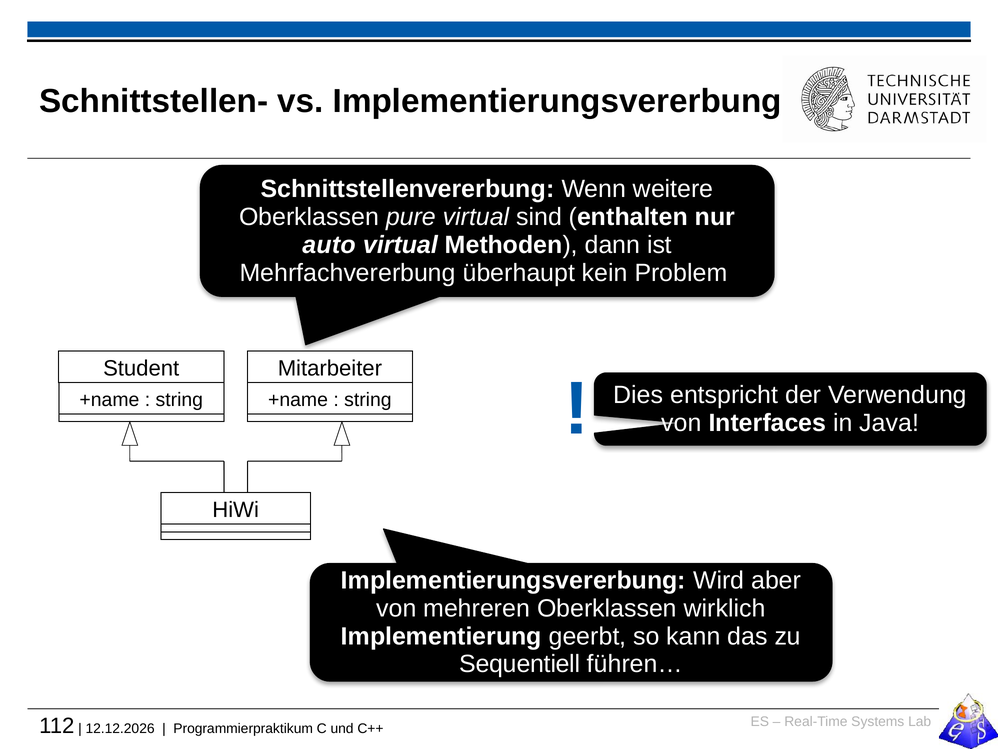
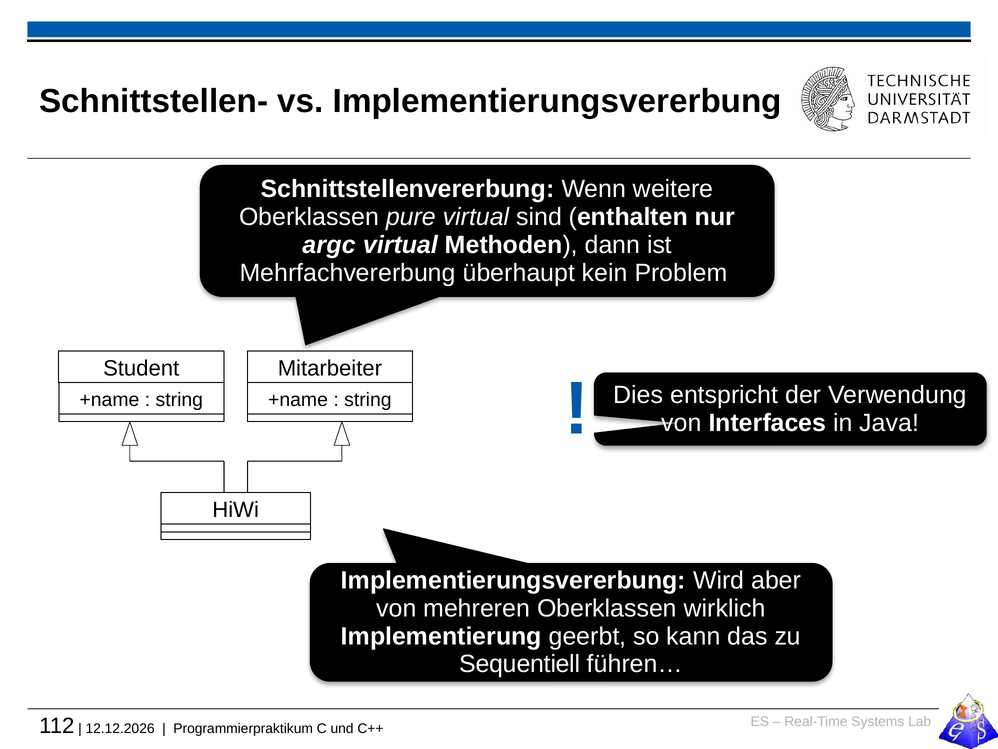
auto: auto -> argc
